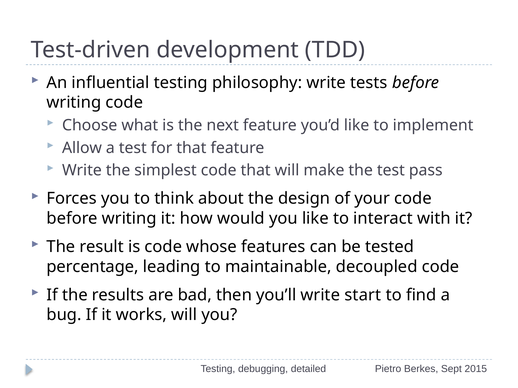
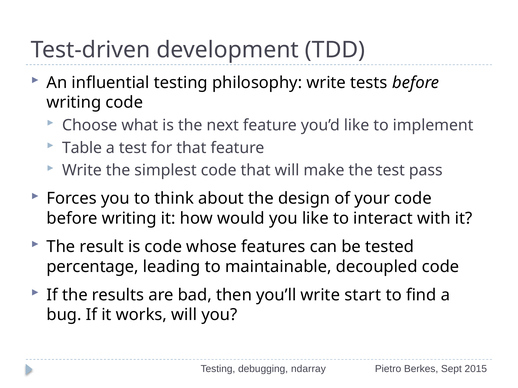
Allow: Allow -> Table
detailed: detailed -> ndarray
